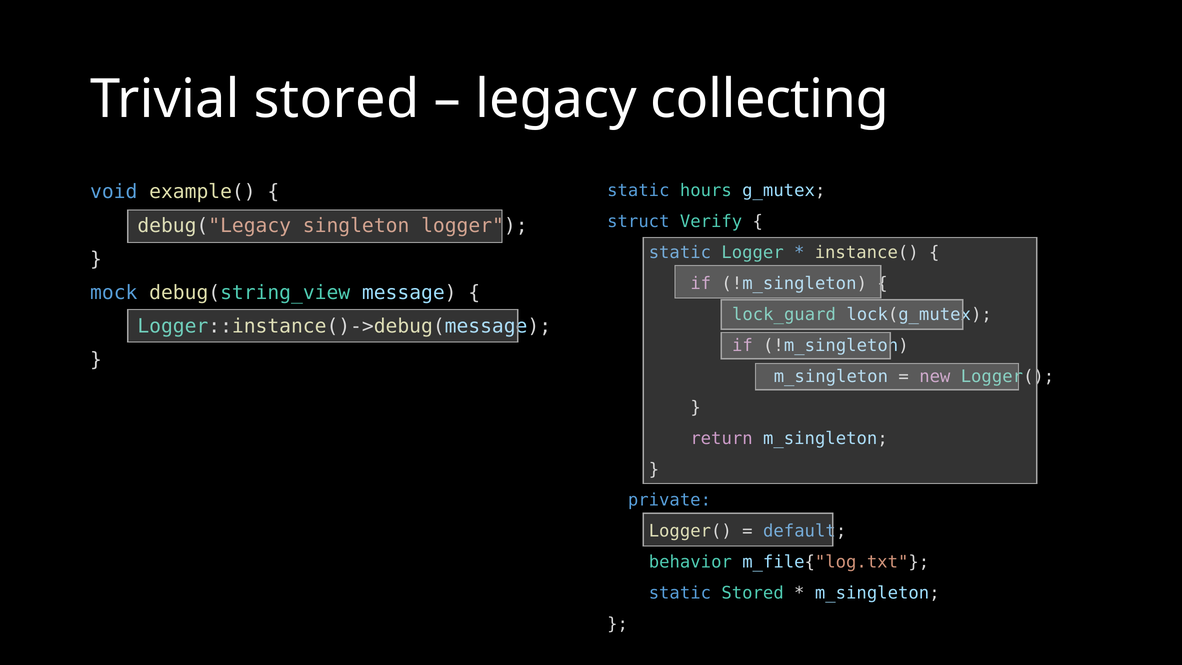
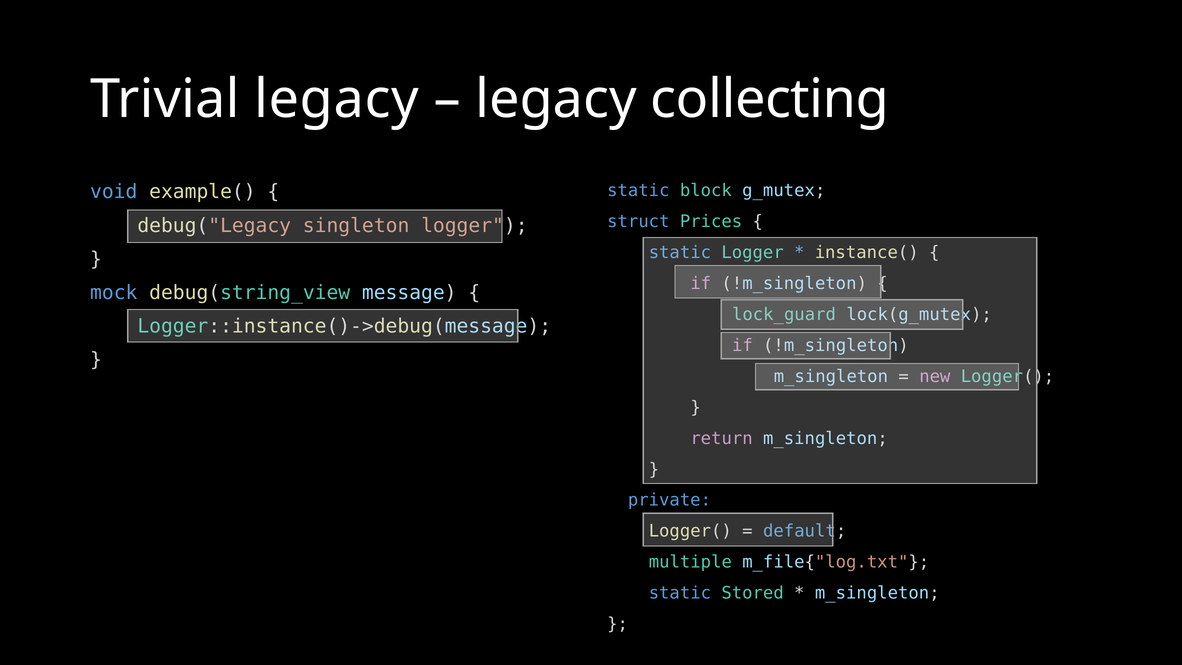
Trivial stored: stored -> legacy
hours: hours -> block
Verify: Verify -> Prices
behavior: behavior -> multiple
